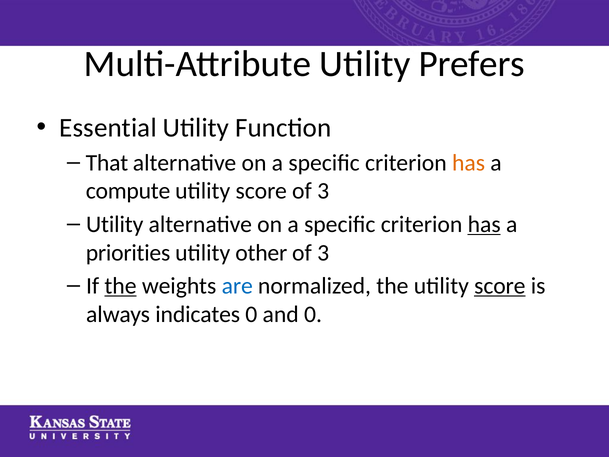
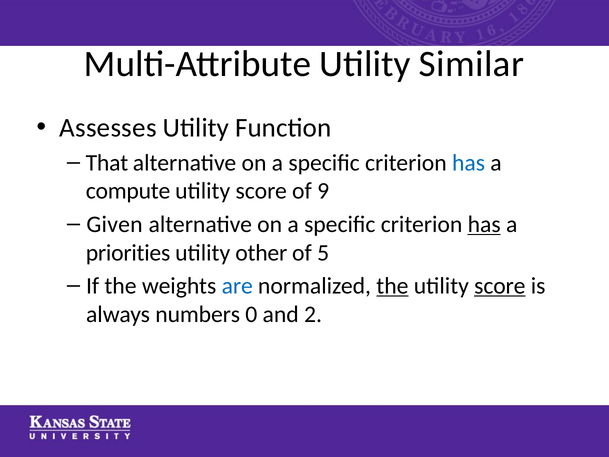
Prefers: Prefers -> Similar
Essential: Essential -> Assesses
has at (469, 163) colour: orange -> blue
score of 3: 3 -> 9
Utility at (115, 224): Utility -> Given
3 at (323, 253): 3 -> 5
the at (121, 286) underline: present -> none
the at (392, 286) underline: none -> present
indicates: indicates -> numbers
and 0: 0 -> 2
